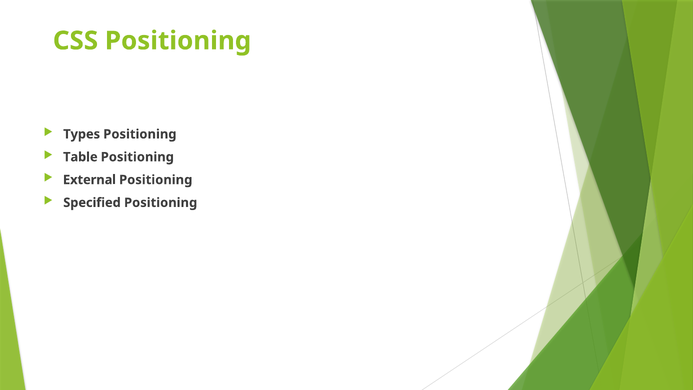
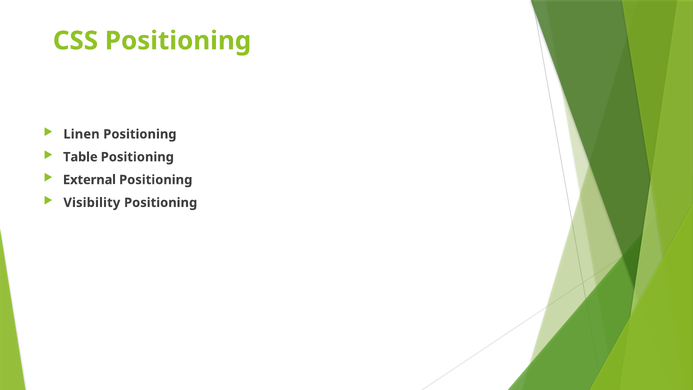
Types: Types -> Linen
Specified: Specified -> Visibility
